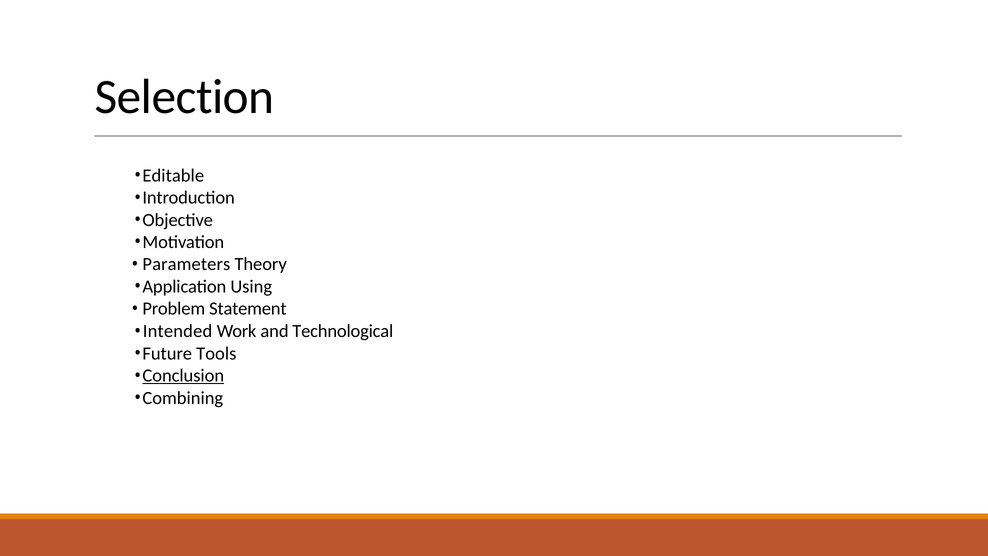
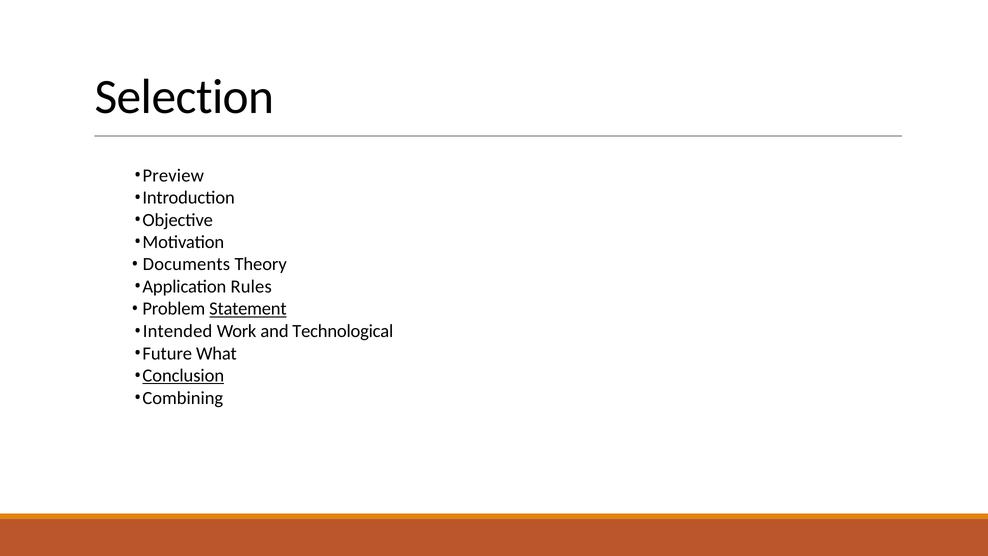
Editable: Editable -> Preview
Parameters: Parameters -> Documents
Using: Using -> Rules
Statement underline: none -> present
Tools: Tools -> What
